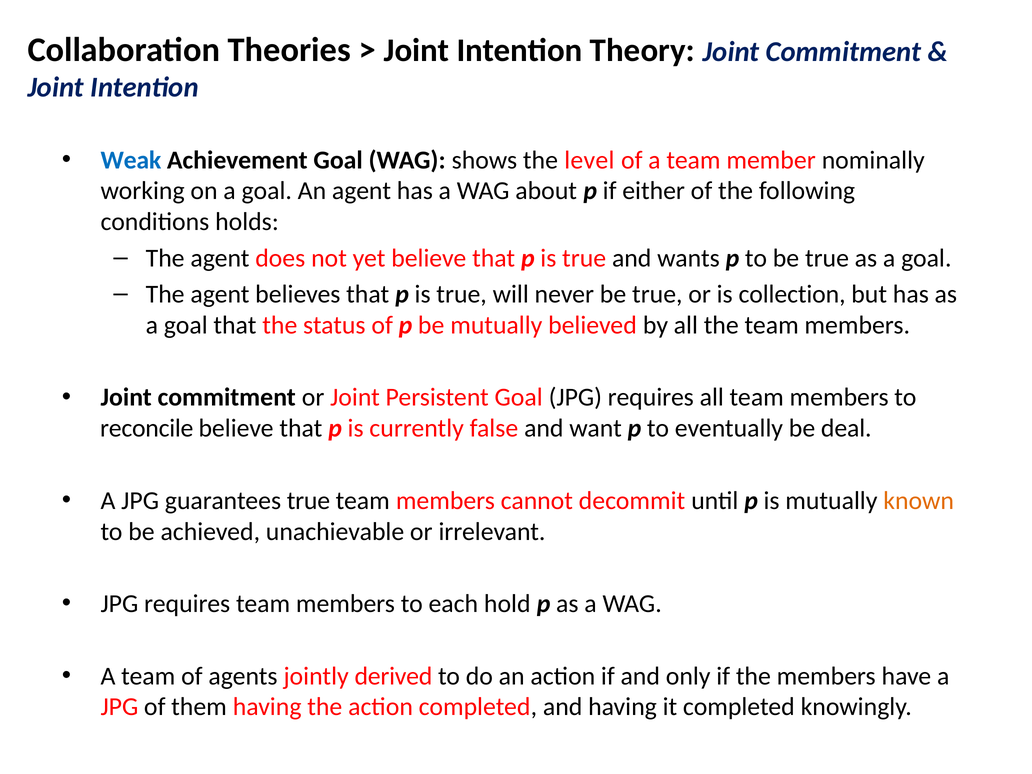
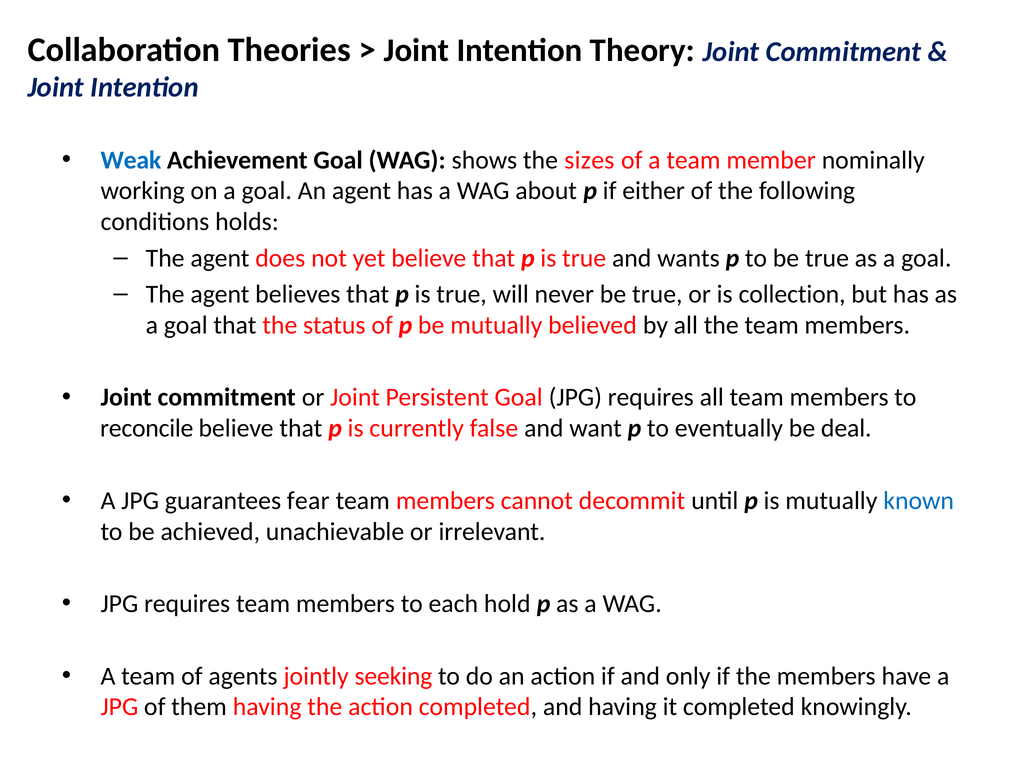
level: level -> sizes
guarantees true: true -> fear
known colour: orange -> blue
derived: derived -> seeking
